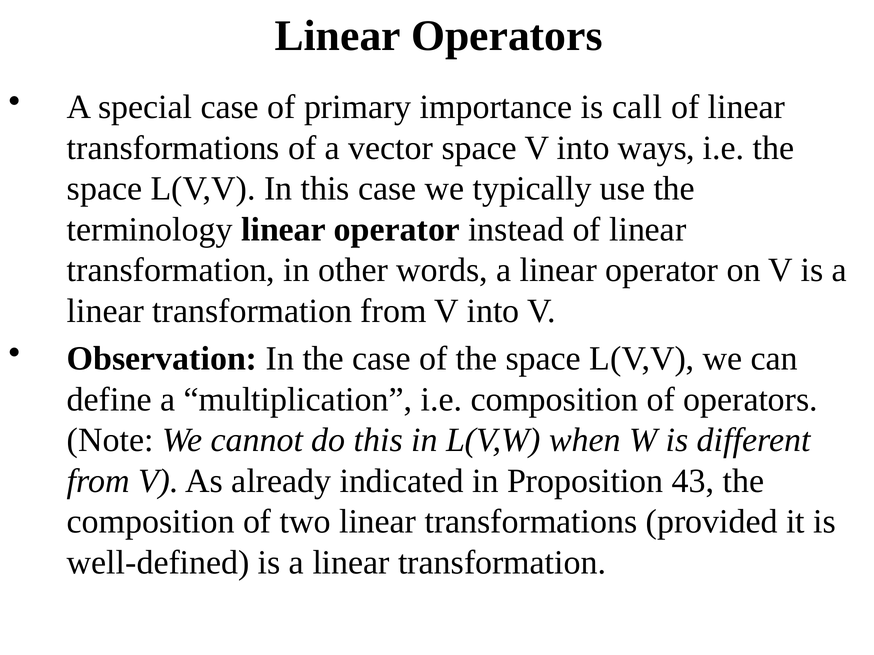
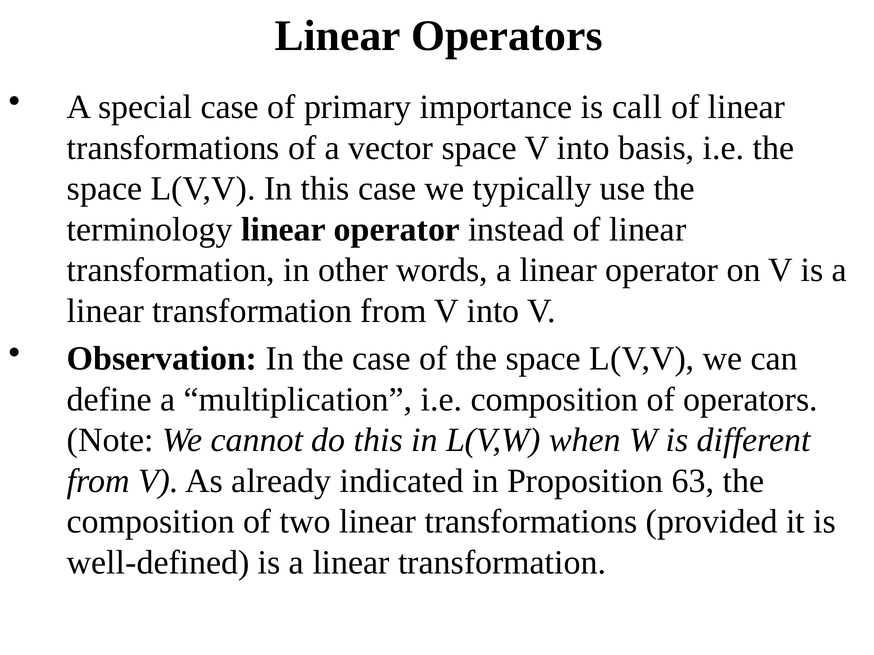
ways: ways -> basis
43: 43 -> 63
